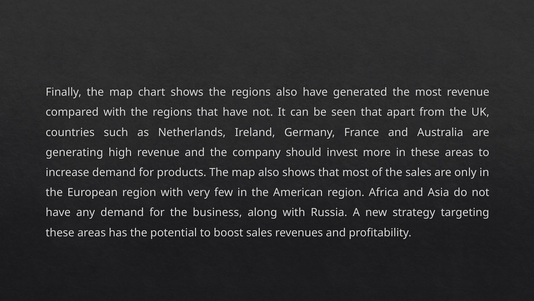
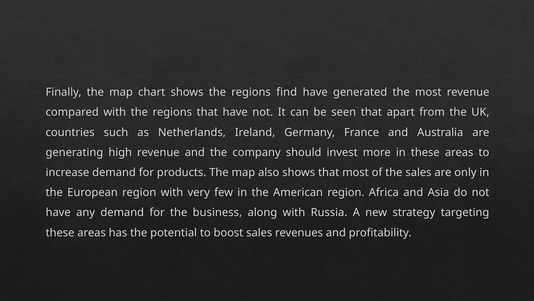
regions also: also -> find
